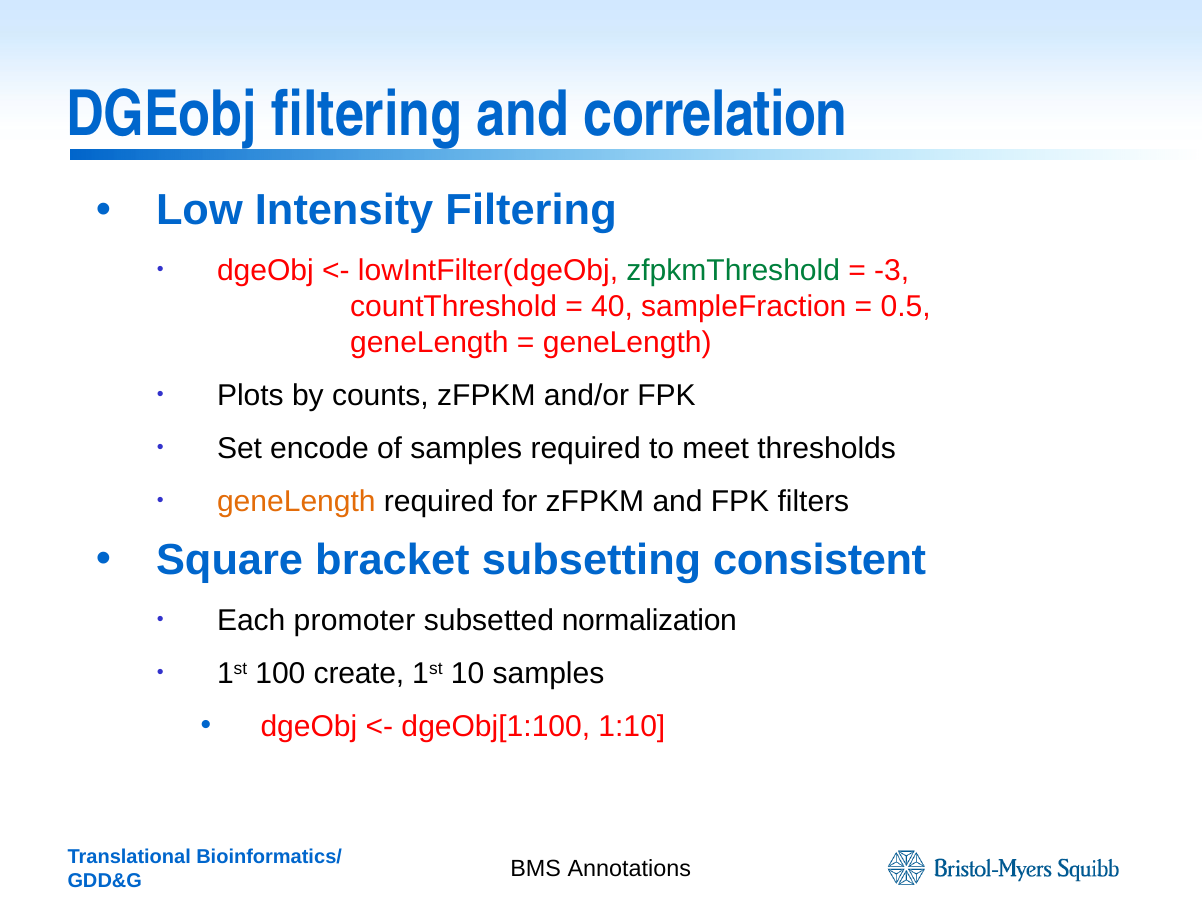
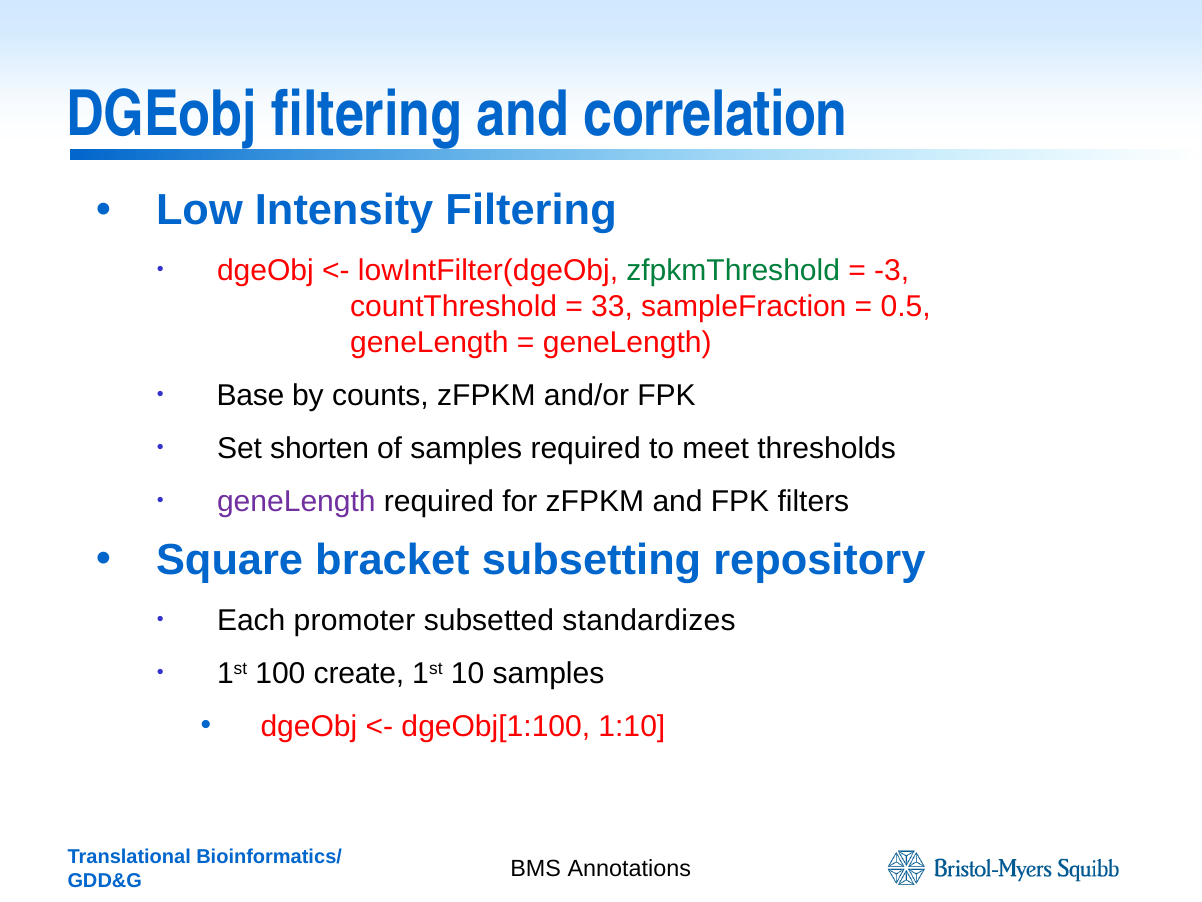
40: 40 -> 33
Plots: Plots -> Base
encode: encode -> shorten
geneLength at (296, 501) colour: orange -> purple
consistent: consistent -> repository
normalization: normalization -> standardizes
